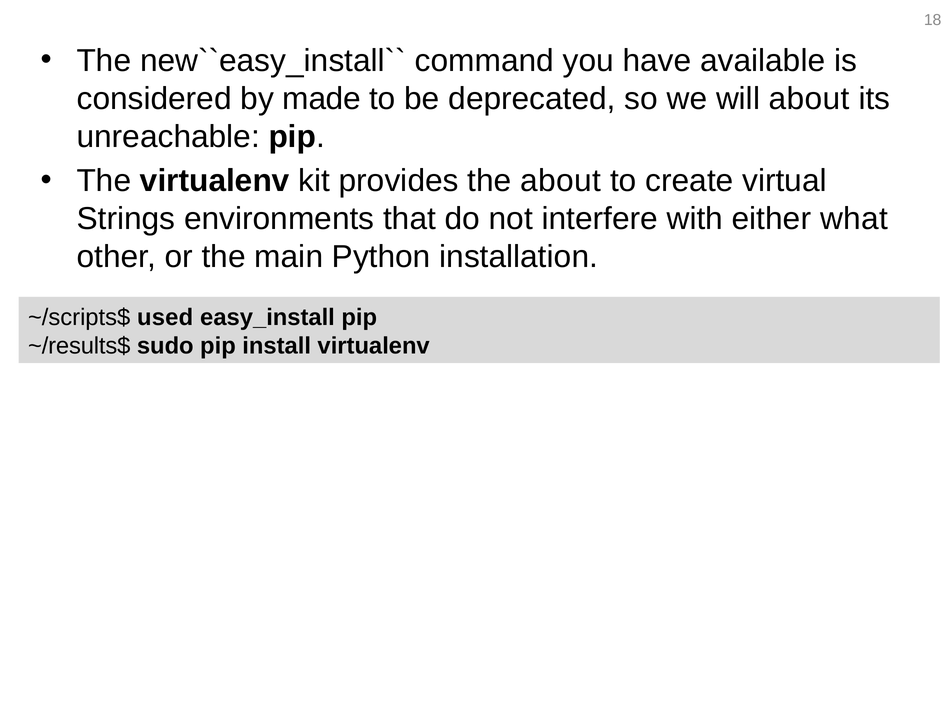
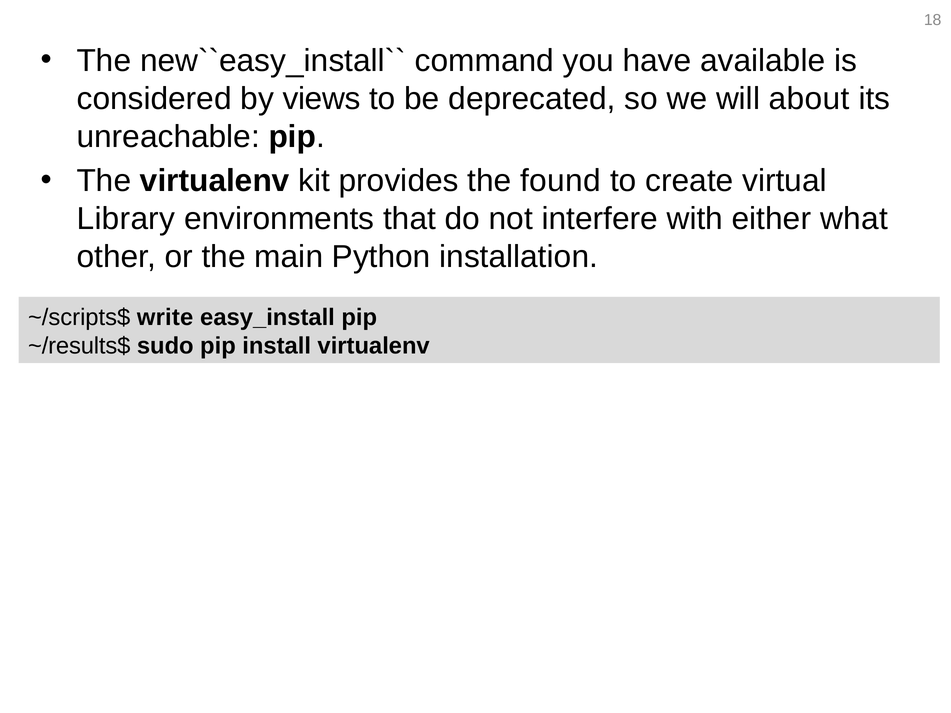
made: made -> views
the about: about -> found
Strings: Strings -> Library
used: used -> write
